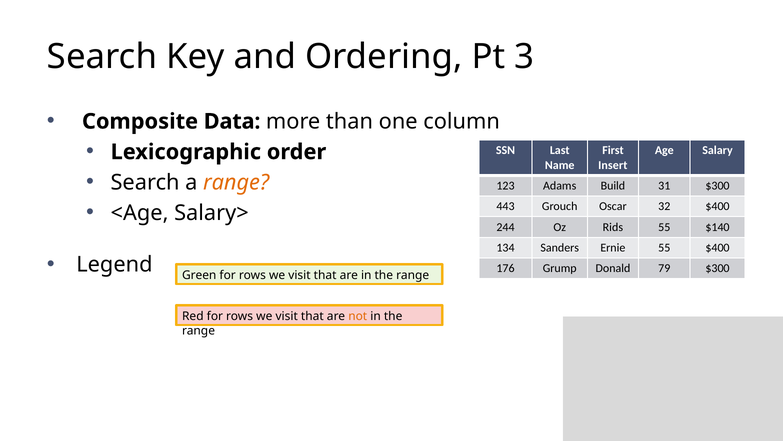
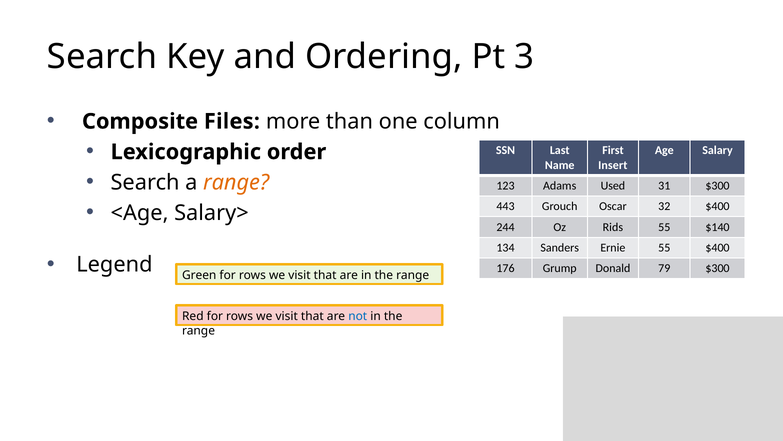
Data: Data -> Files
Build: Build -> Used
not colour: orange -> blue
